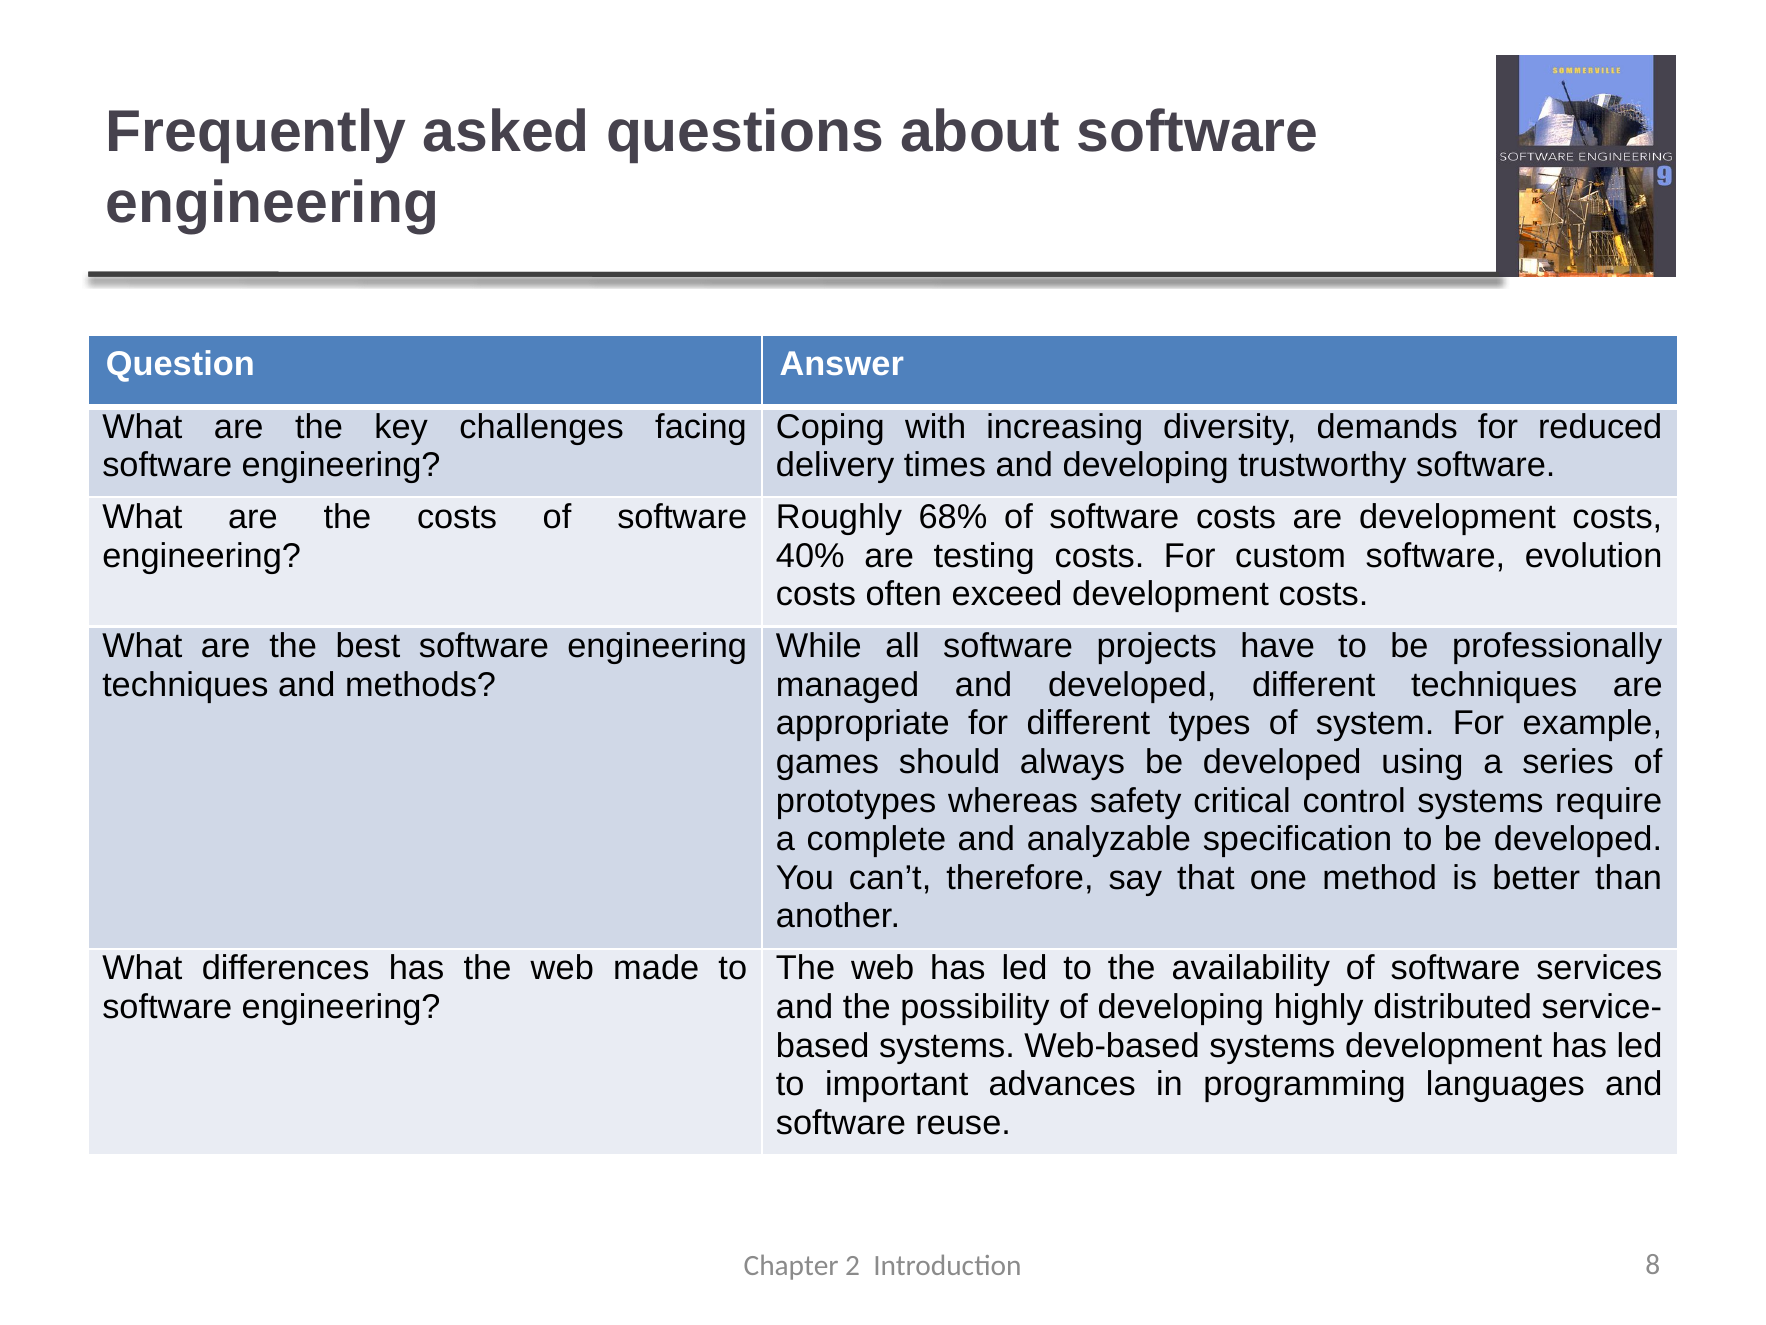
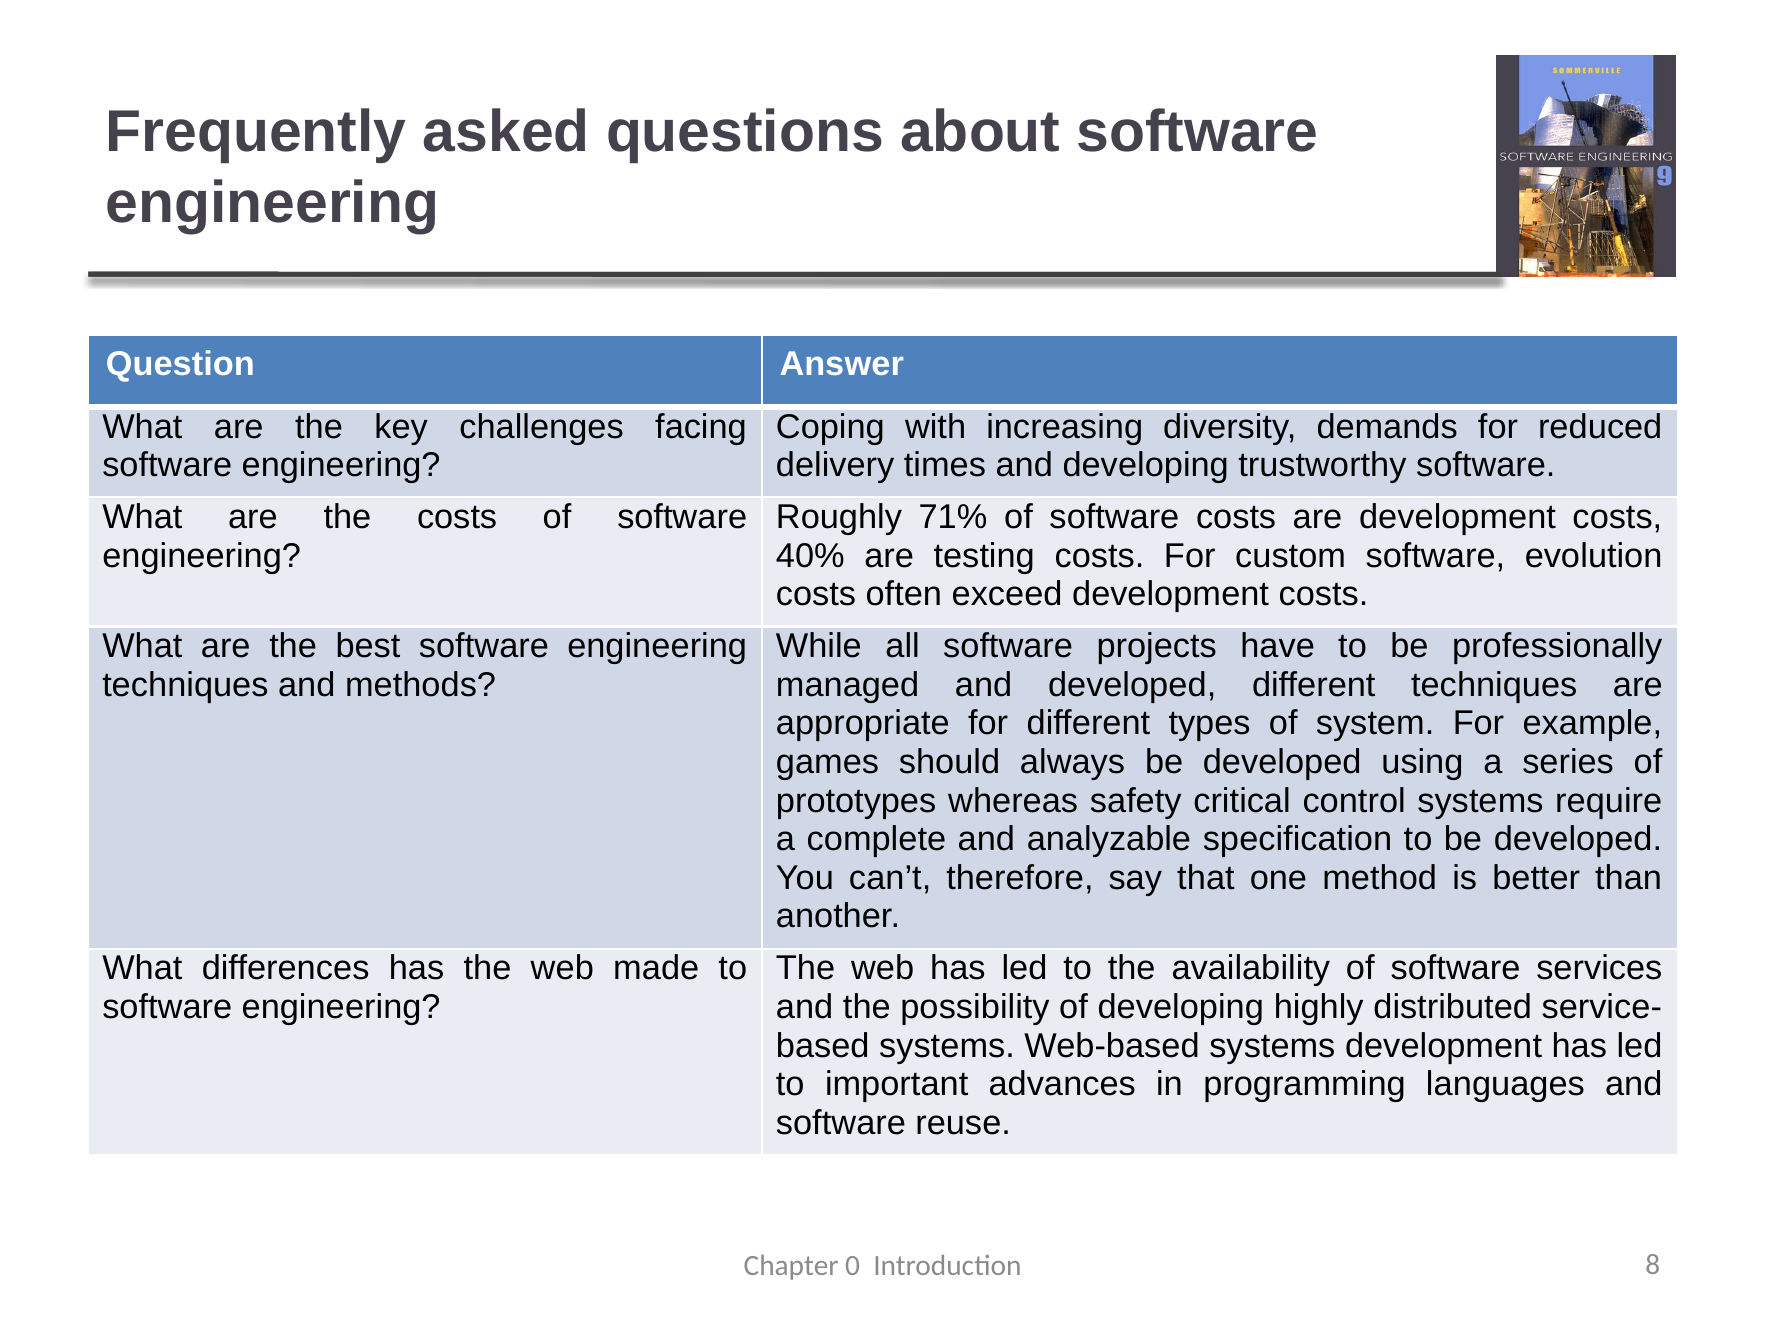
68%: 68% -> 71%
2: 2 -> 0
